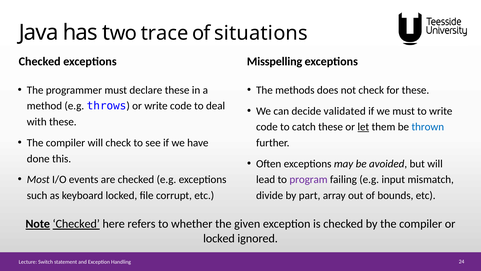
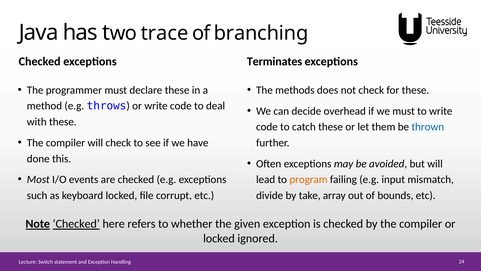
situations: situations -> branching
Misspelling: Misspelling -> Terminates
validated: validated -> overhead
let underline: present -> none
program colour: purple -> orange
part: part -> take
